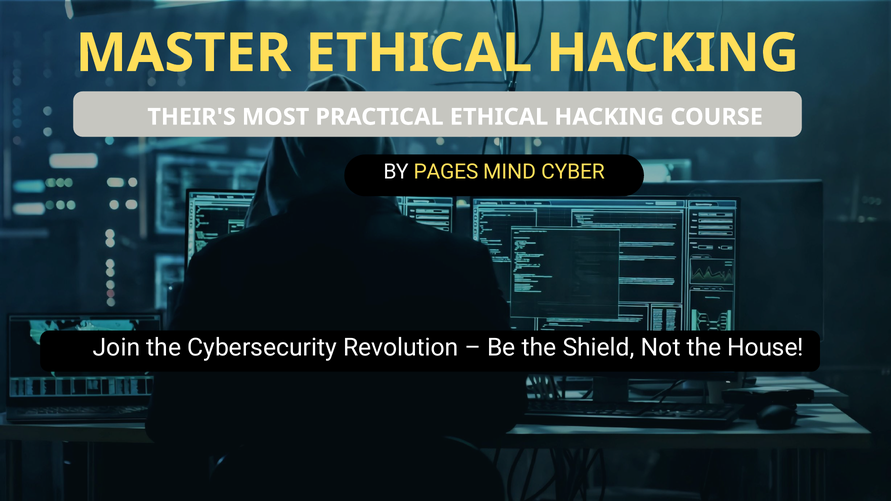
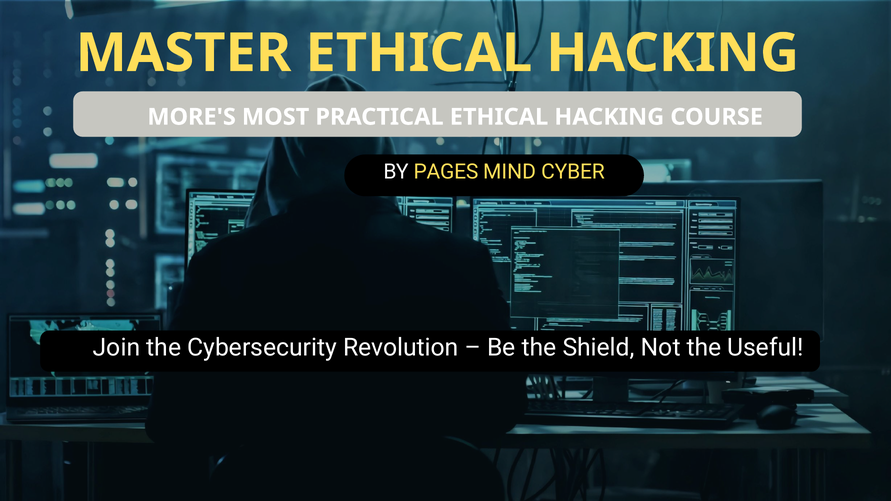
THEIR'S: THEIR'S -> MORE'S
House: House -> Useful
